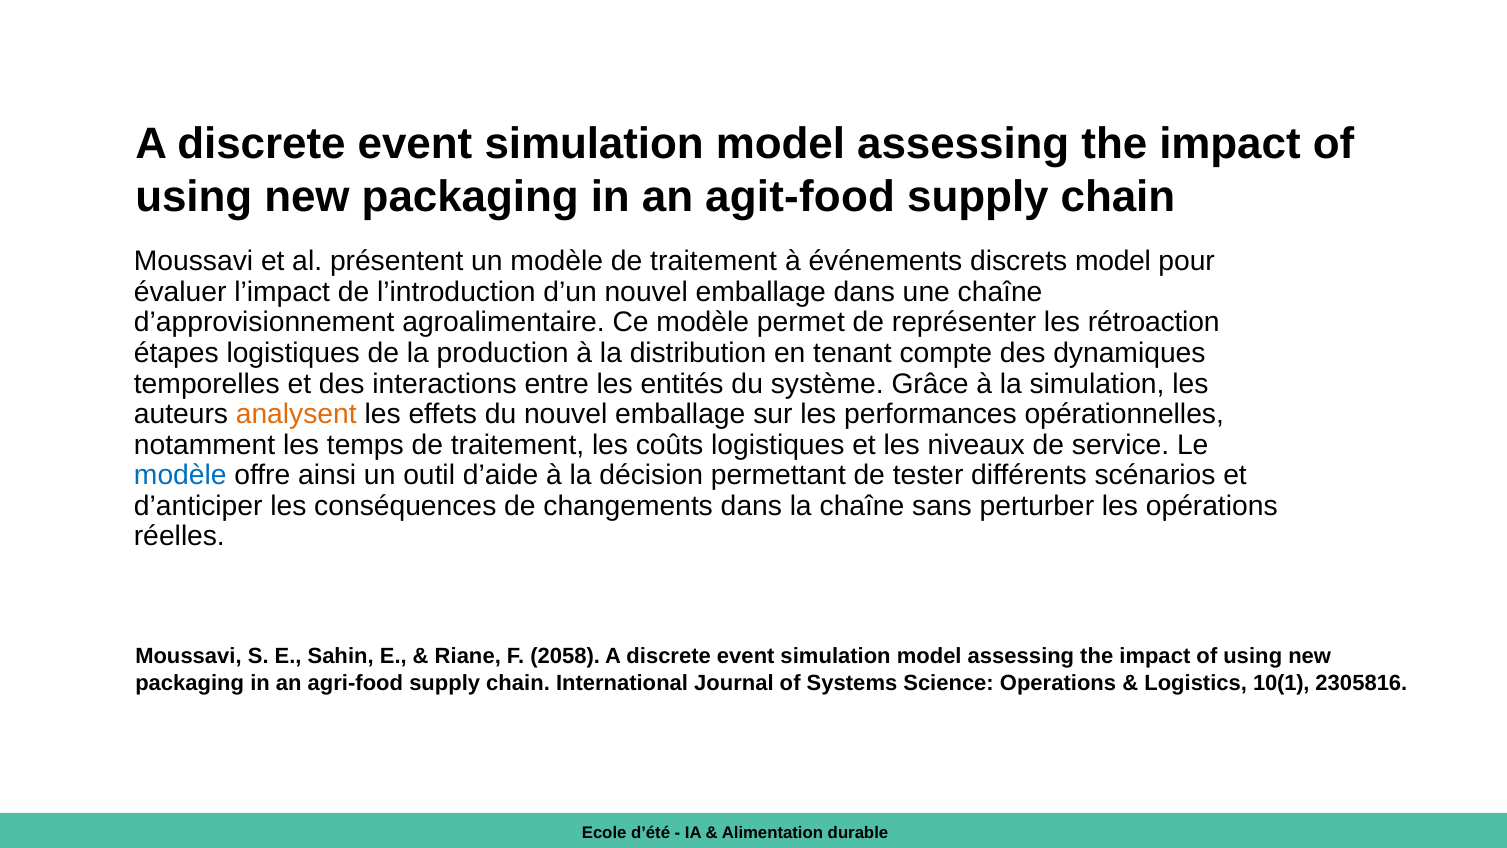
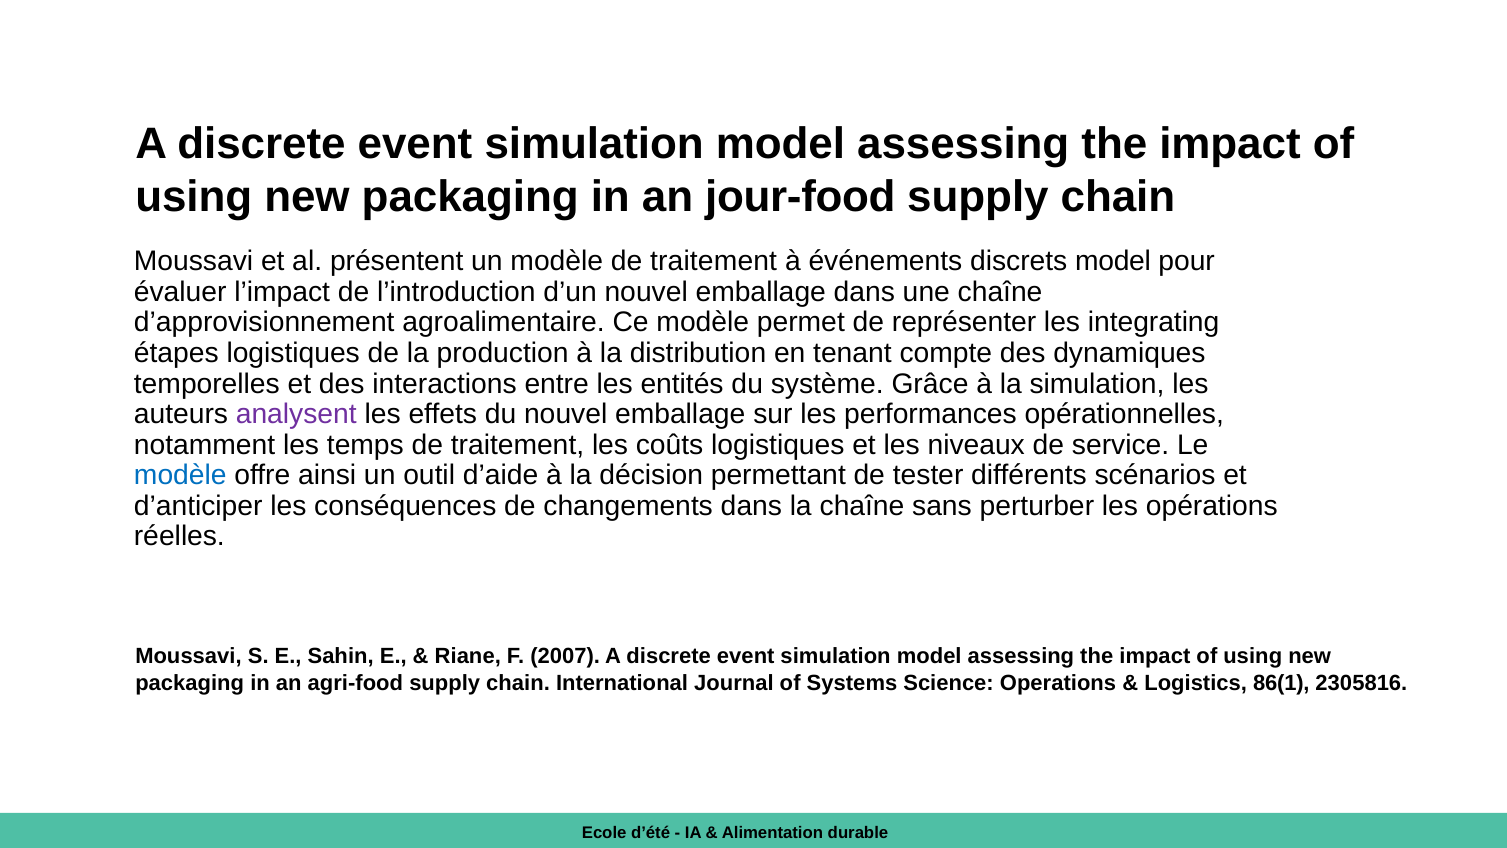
agit-food: agit-food -> jour-food
rétroaction: rétroaction -> integrating
analysent colour: orange -> purple
2058: 2058 -> 2007
10(1: 10(1 -> 86(1
